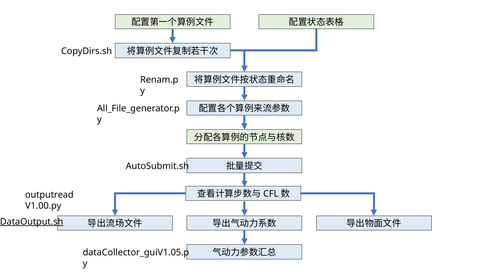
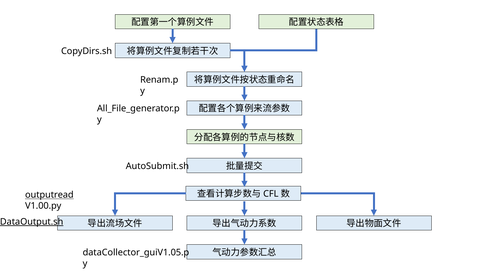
outputread underline: none -> present
